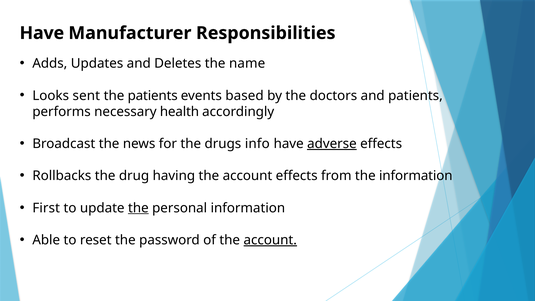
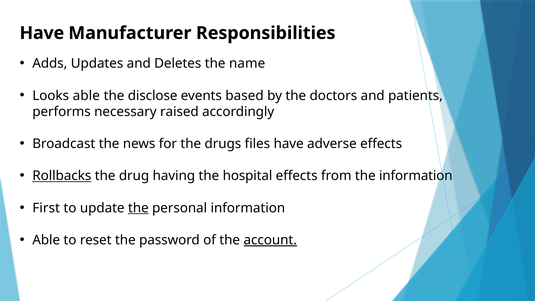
Looks sent: sent -> able
the patients: patients -> disclose
health: health -> raised
info: info -> files
adverse underline: present -> none
Rollbacks underline: none -> present
having the account: account -> hospital
